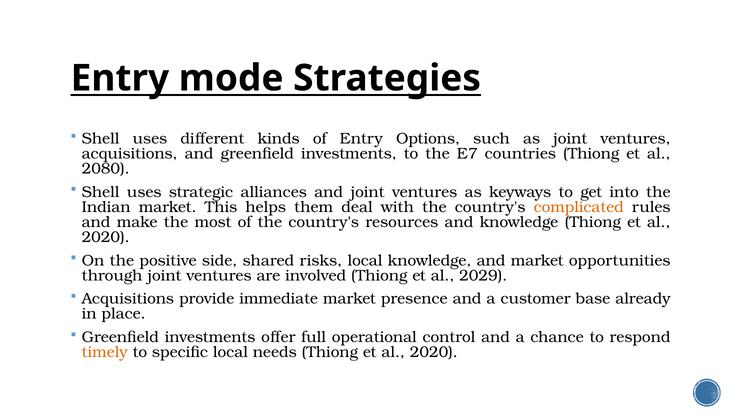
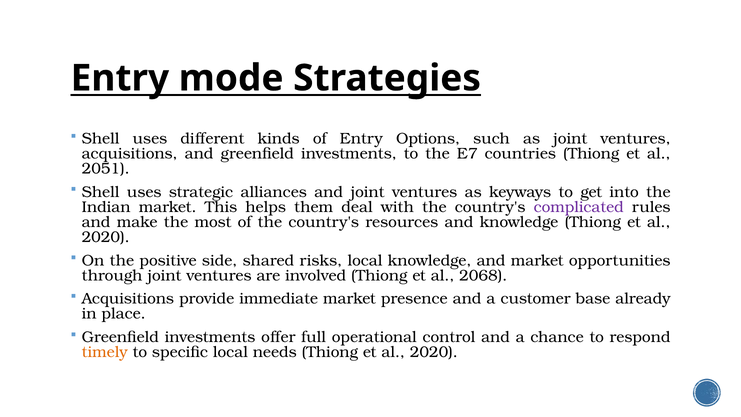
2080: 2080 -> 2051
complicated colour: orange -> purple
2029: 2029 -> 2068
